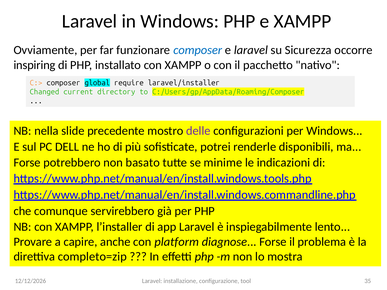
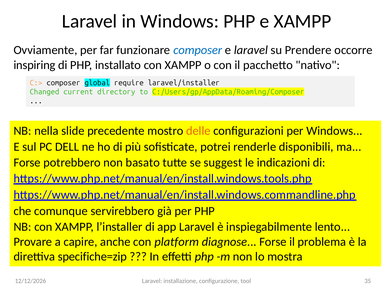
Sicurezza: Sicurezza -> Prendere
delle colour: purple -> orange
minime: minime -> suggest
completo=zip: completo=zip -> specifiche=zip
